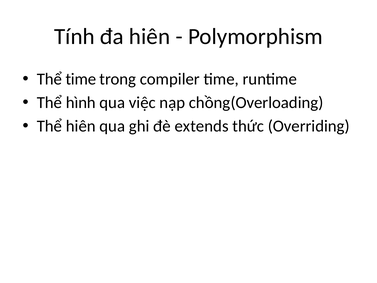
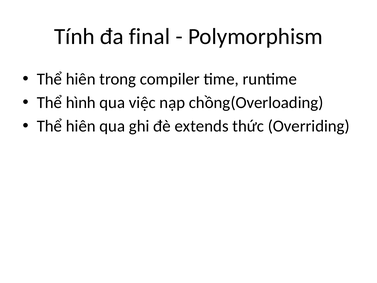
đa hiên: hiên -> final
time at (81, 79): time -> hiên
